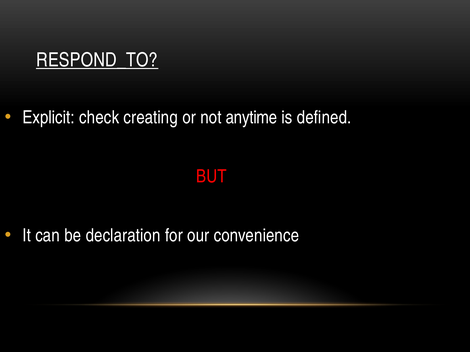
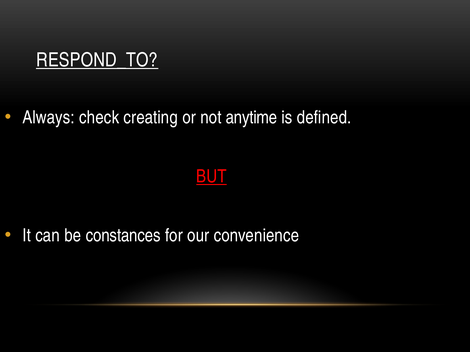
Explicit: Explicit -> Always
BUT underline: none -> present
declaration: declaration -> constances
